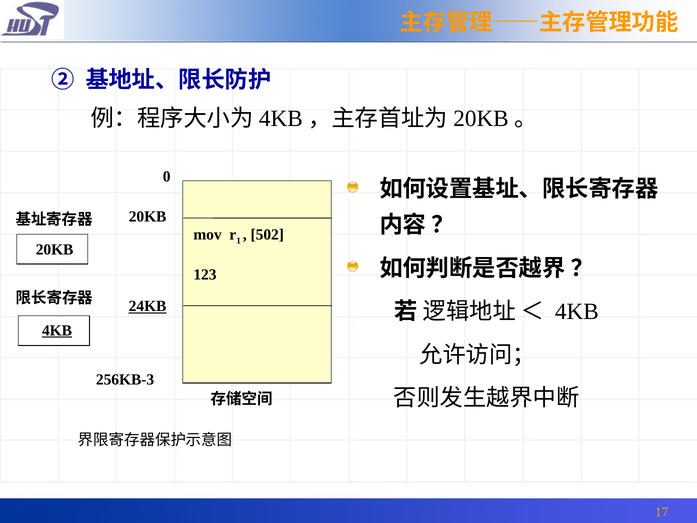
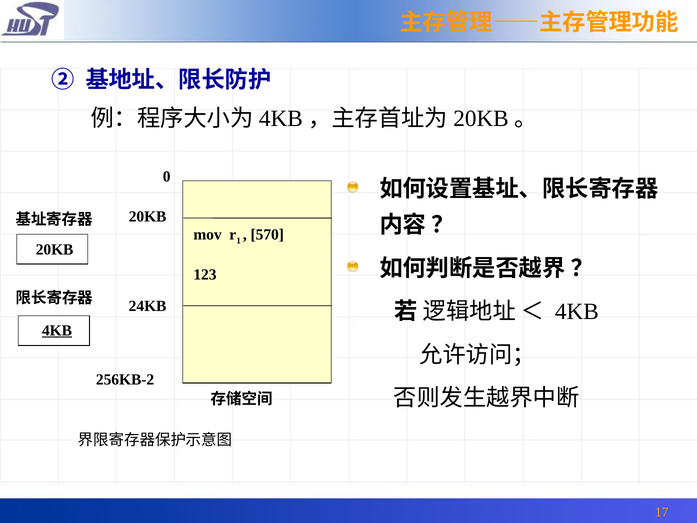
502: 502 -> 570
24KB underline: present -> none
256KB-3: 256KB-3 -> 256KB-2
